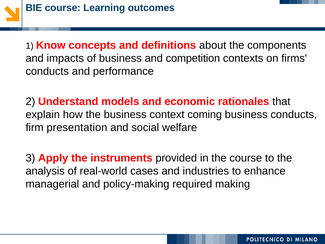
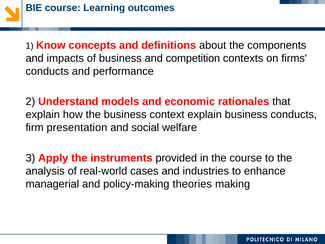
context coming: coming -> explain
required: required -> theories
